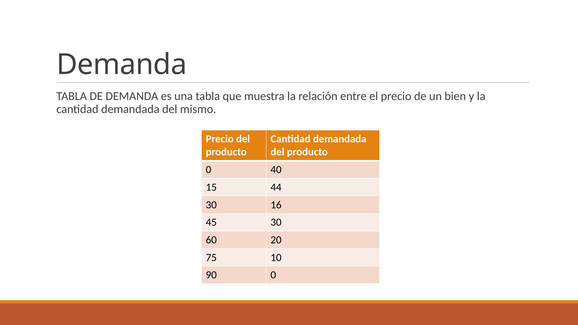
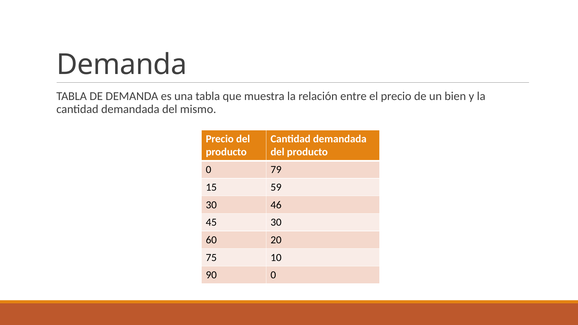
40: 40 -> 79
44: 44 -> 59
16: 16 -> 46
